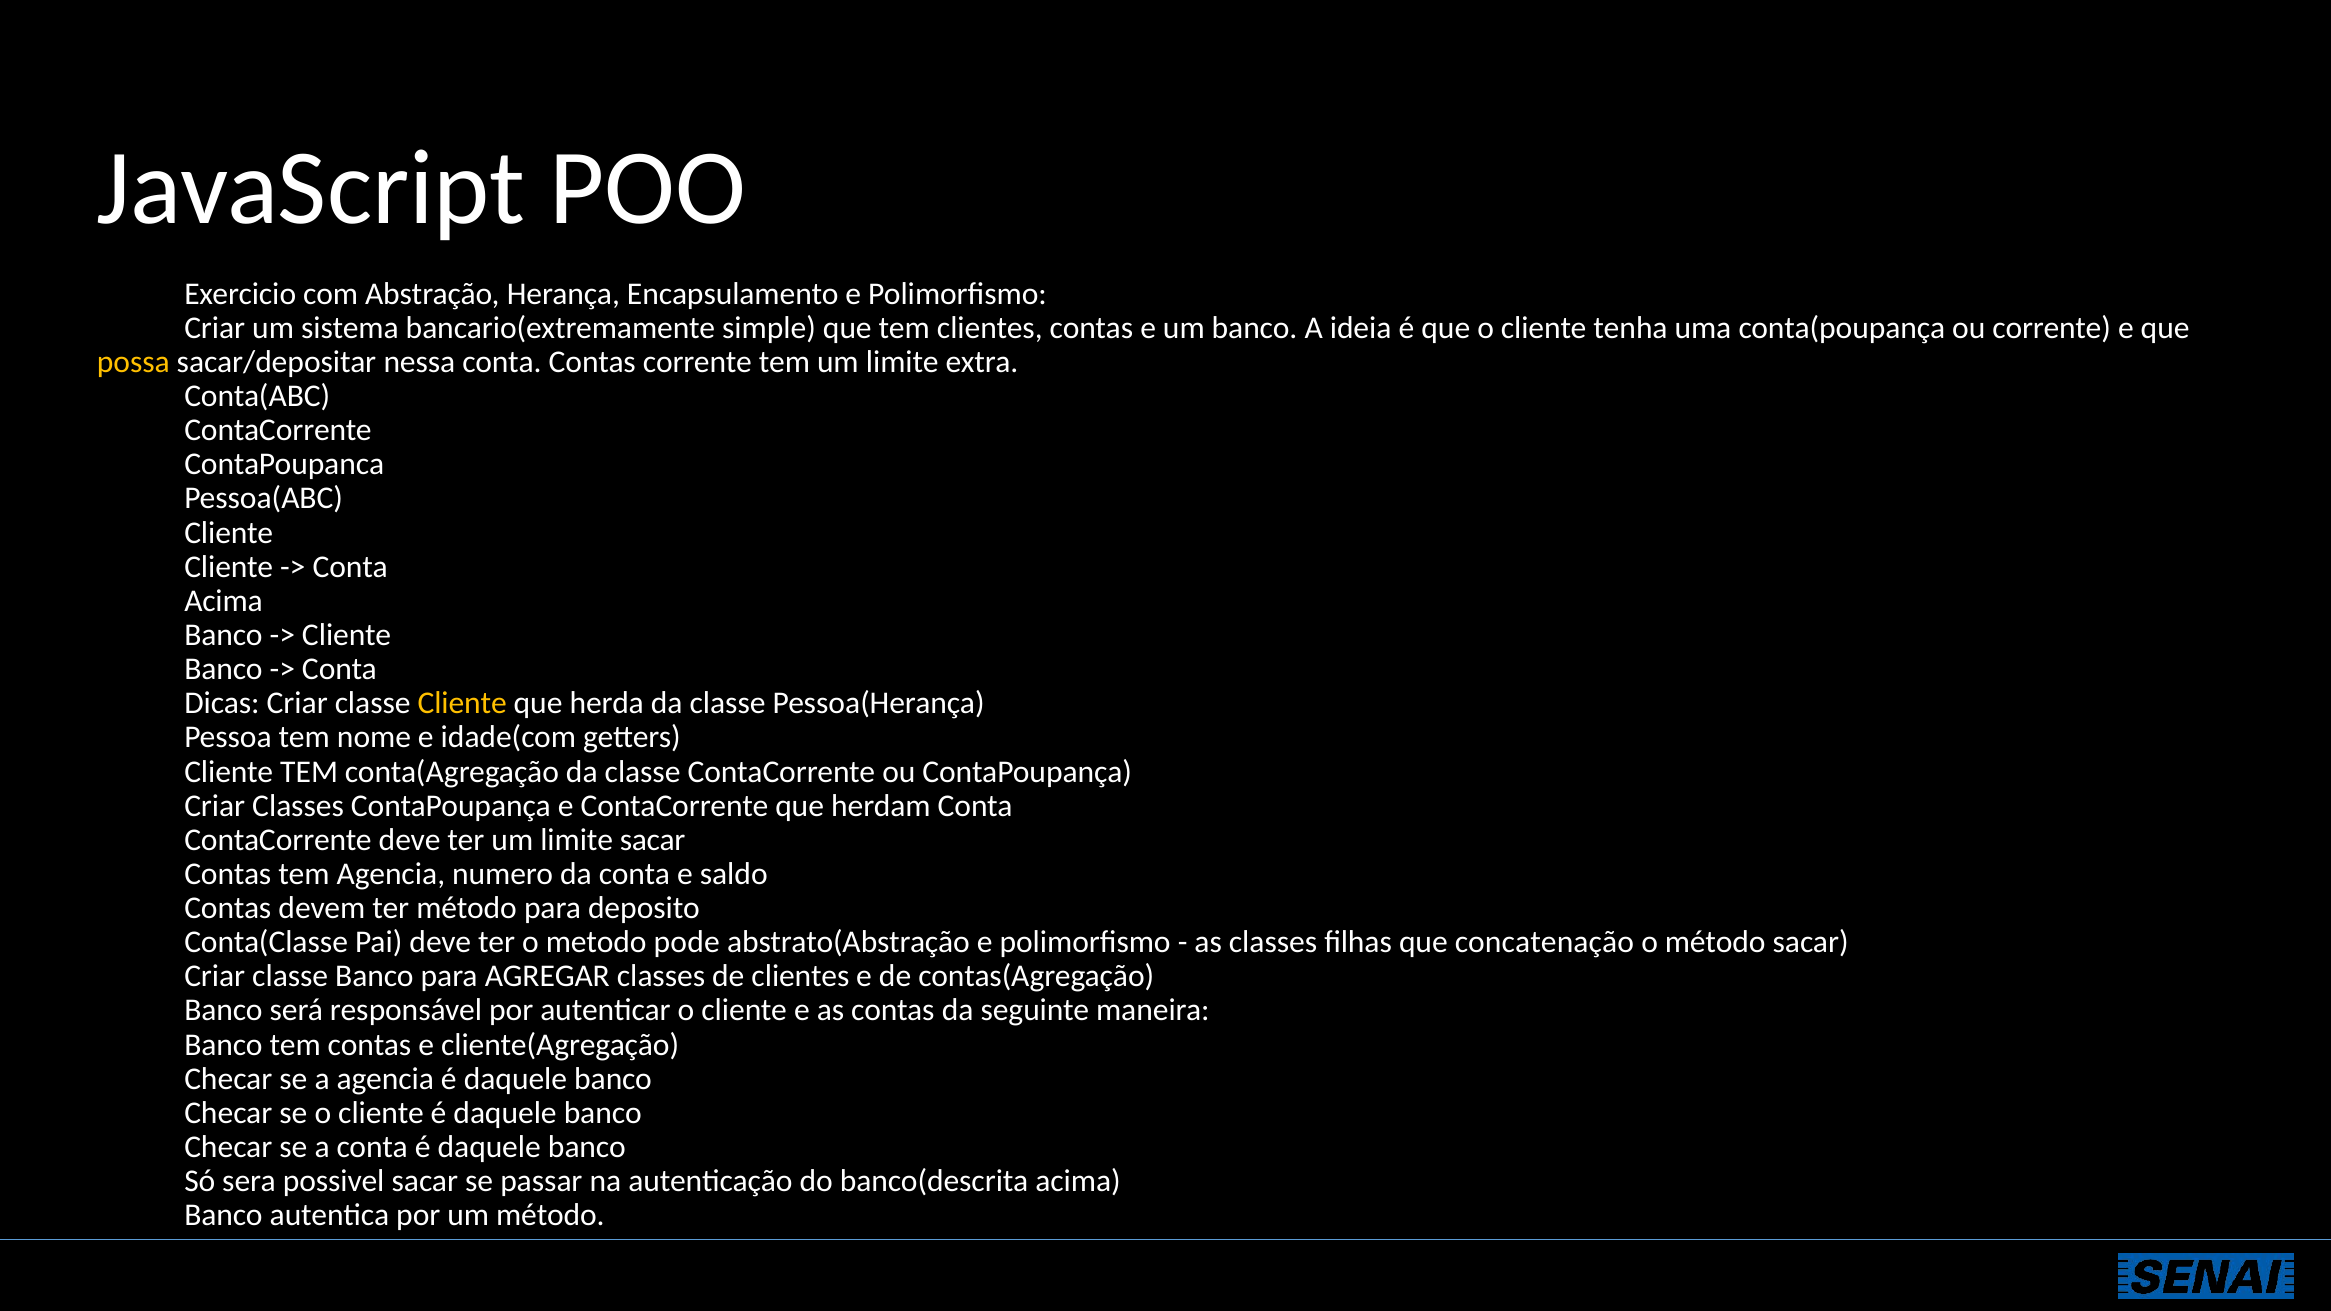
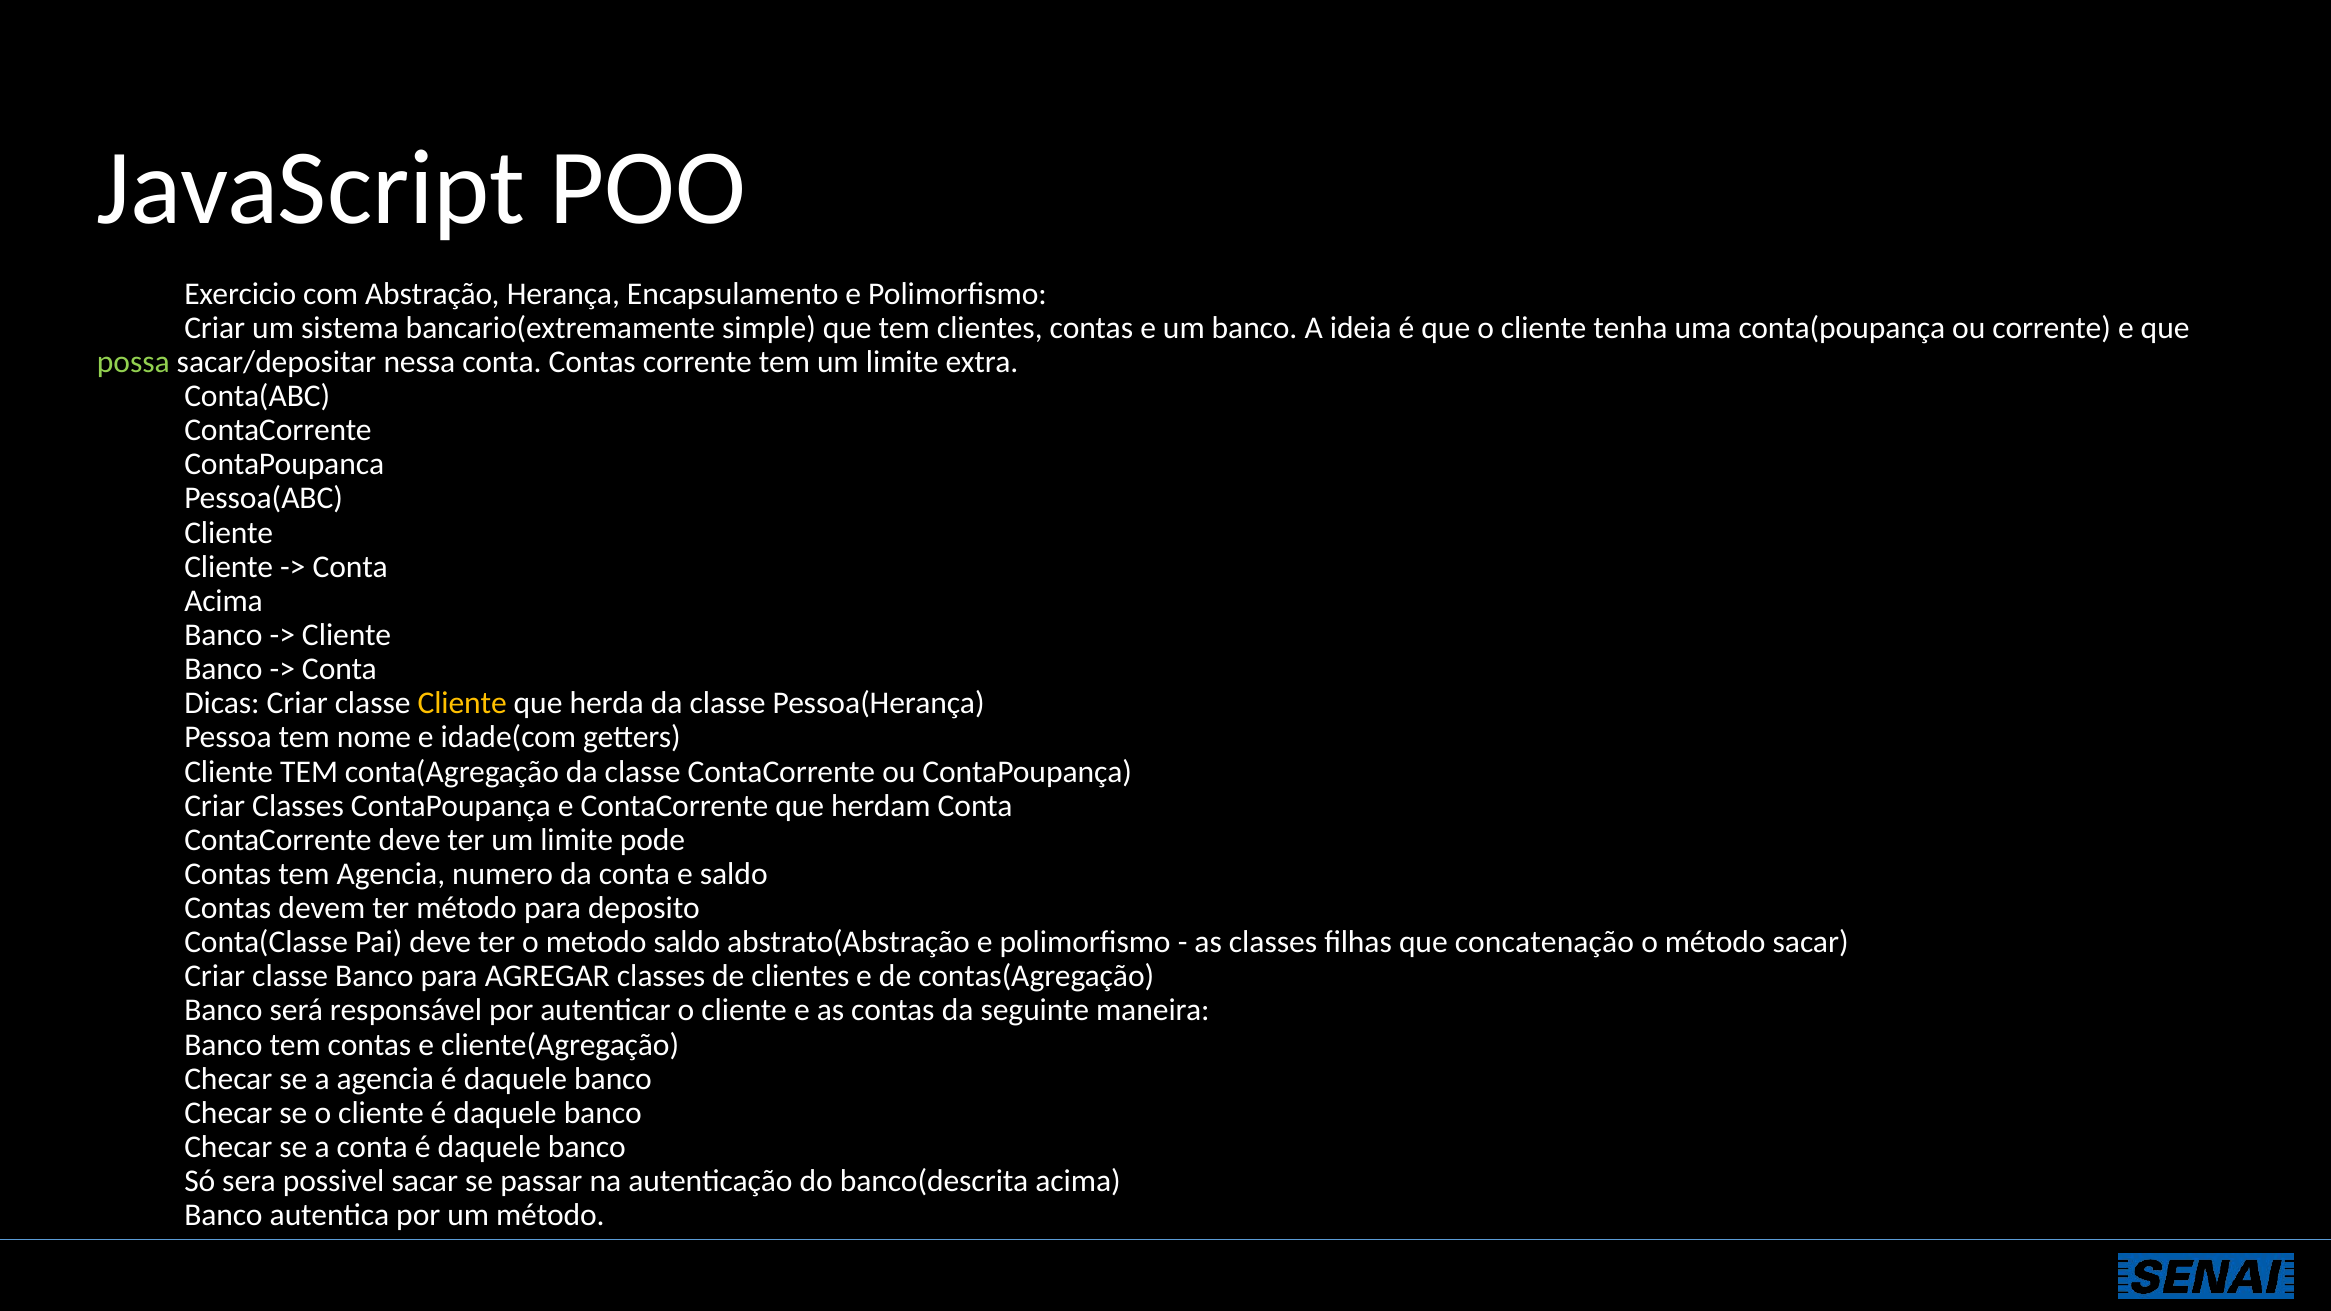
possa colour: yellow -> light green
limite sacar: sacar -> pode
metodo pode: pode -> saldo
